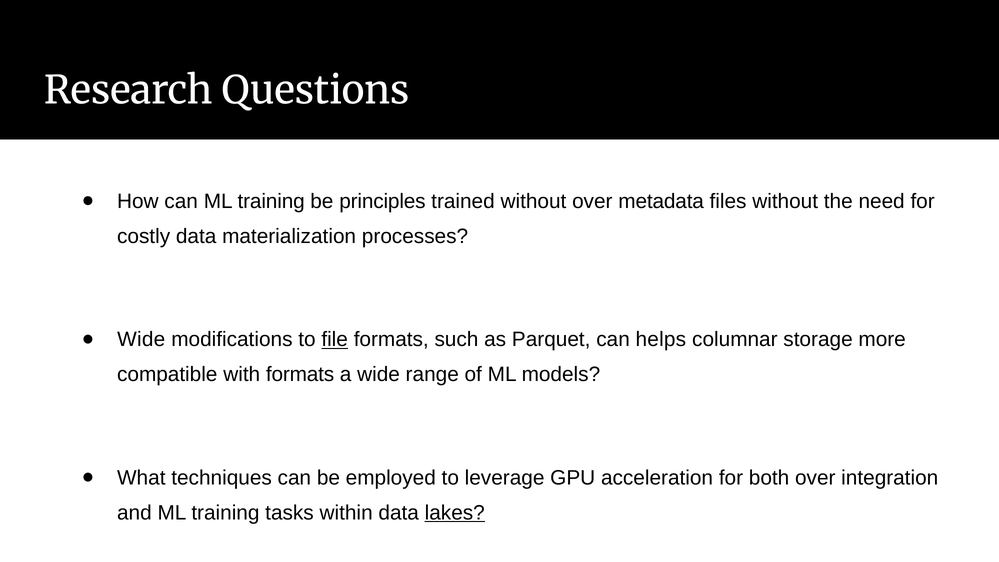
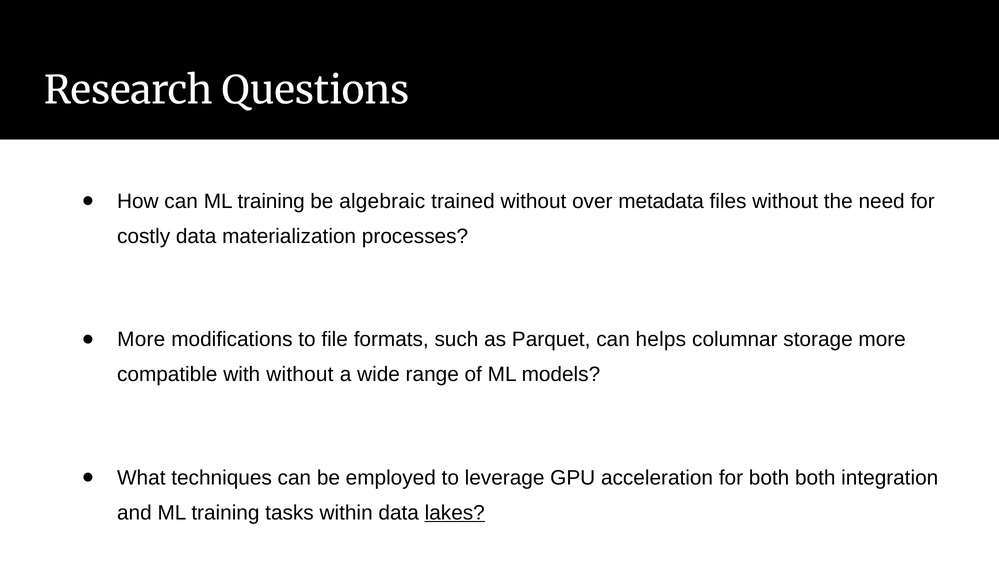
principles: principles -> algebraic
Wide at (141, 339): Wide -> More
file underline: present -> none
with formats: formats -> without
both over: over -> both
